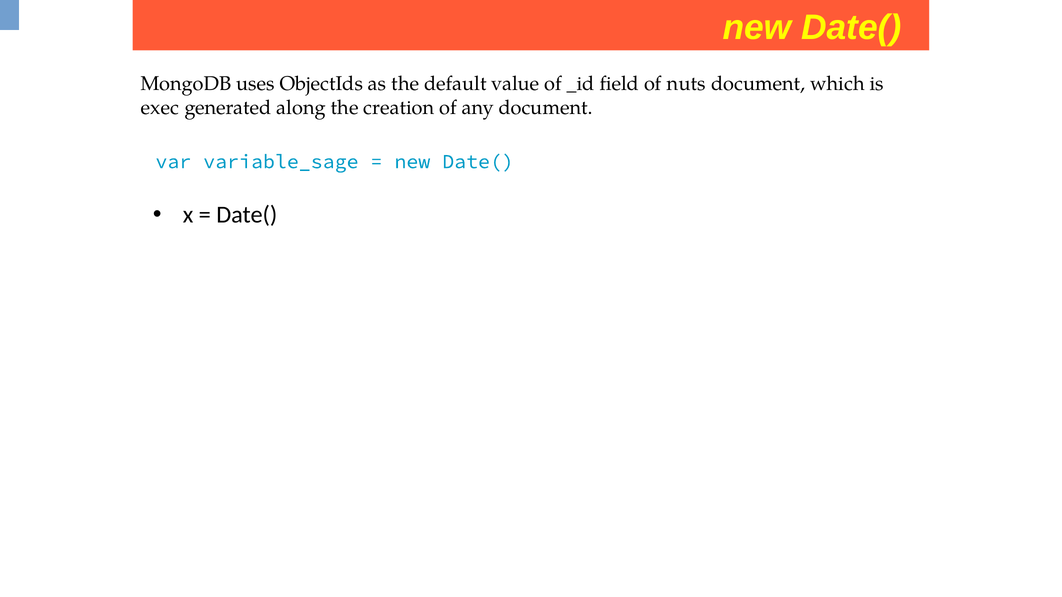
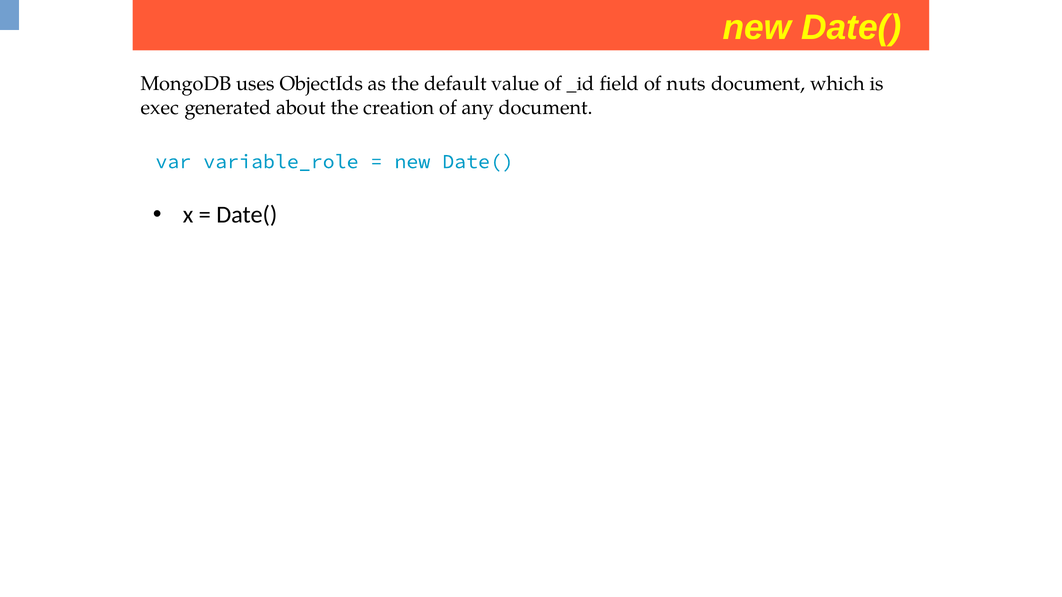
along: along -> about
variable_sage: variable_sage -> variable_role
